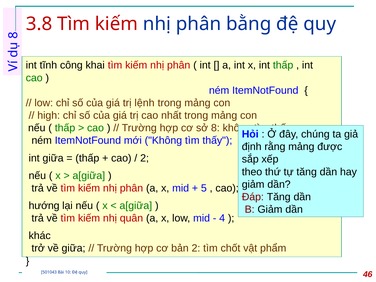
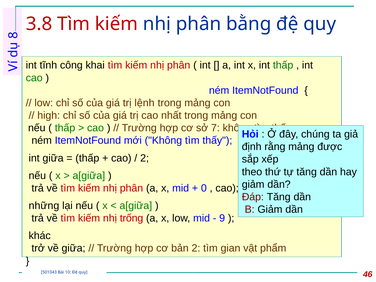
sở 8: 8 -> 7
5: 5 -> 0
hướng: hướng -> những
quân: quân -> trống
4: 4 -> 9
chốt: chốt -> gian
